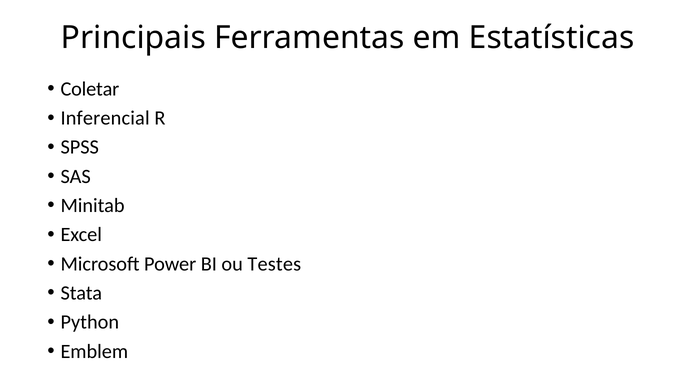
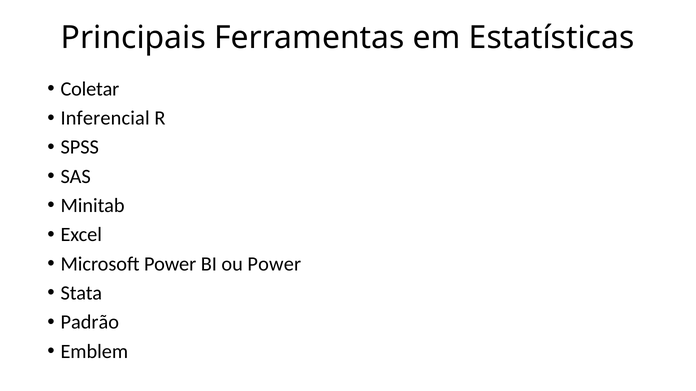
ou Testes: Testes -> Power
Python: Python -> Padrão
